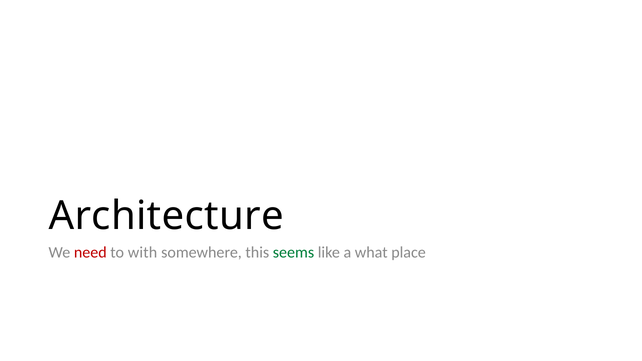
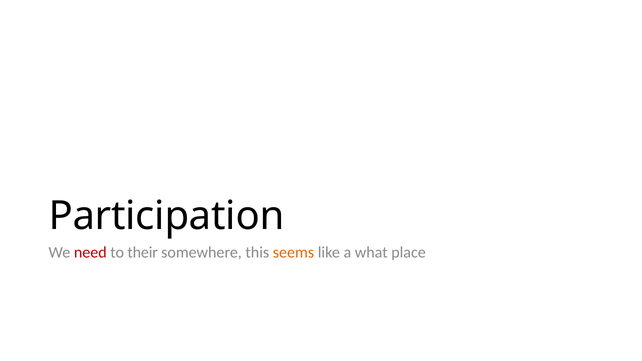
Architecture: Architecture -> Participation
with: with -> their
seems colour: green -> orange
